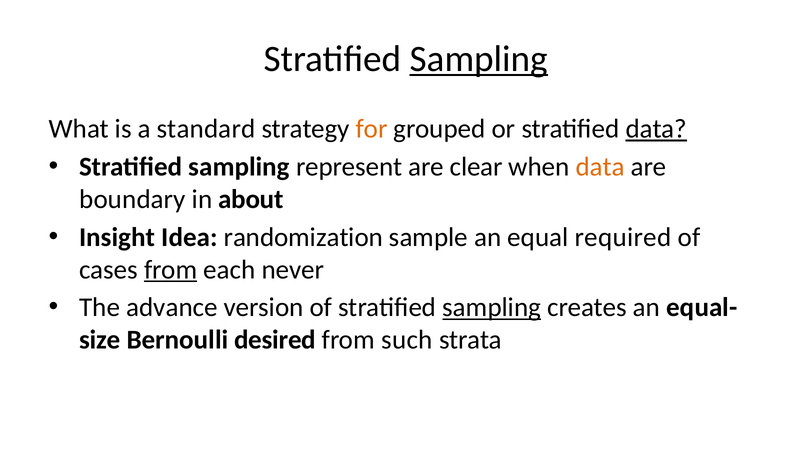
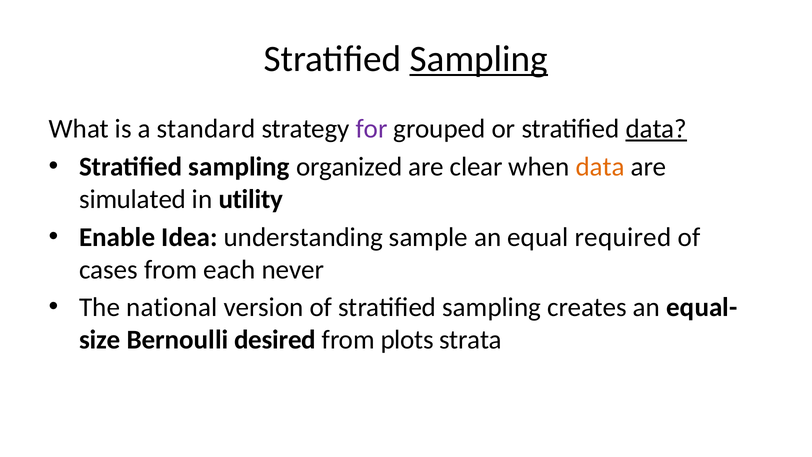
for colour: orange -> purple
represent: represent -> organized
boundary: boundary -> simulated
about: about -> utility
Insight: Insight -> Enable
randomization: randomization -> understanding
from at (171, 270) underline: present -> none
advance: advance -> national
sampling at (492, 307) underline: present -> none
such: such -> plots
